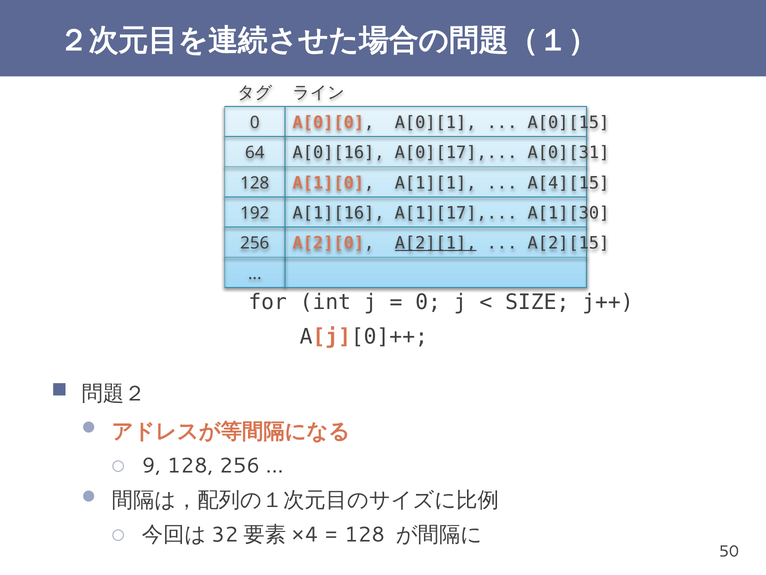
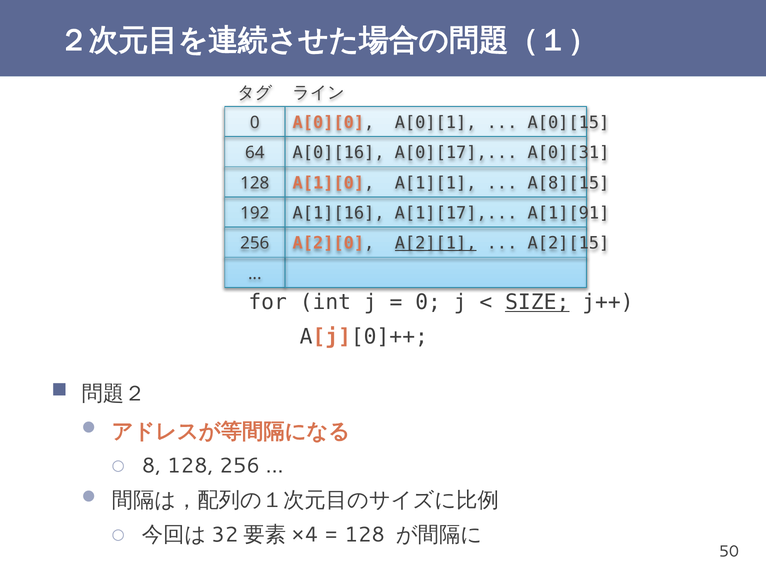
A[4][15: A[4][15 -> A[8][15
A[1][30: A[1][30 -> A[1][91
SIZE underline: none -> present
9: 9 -> 8
